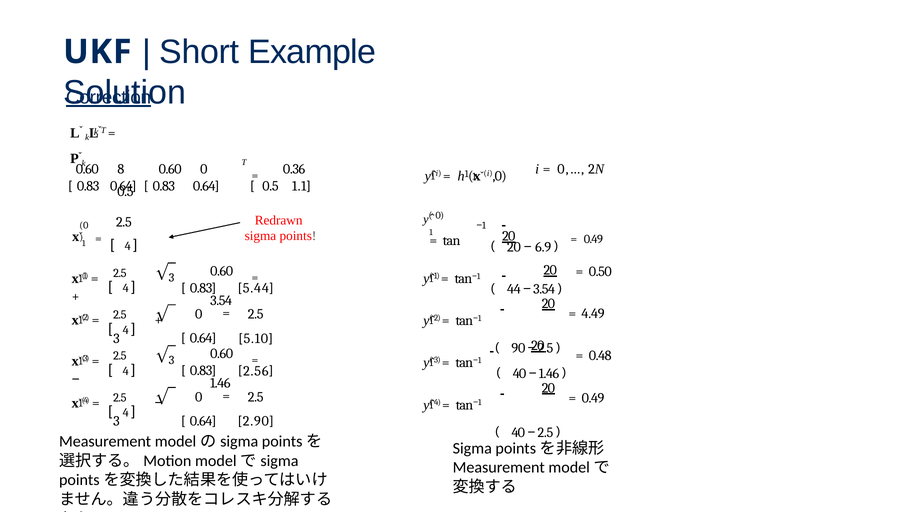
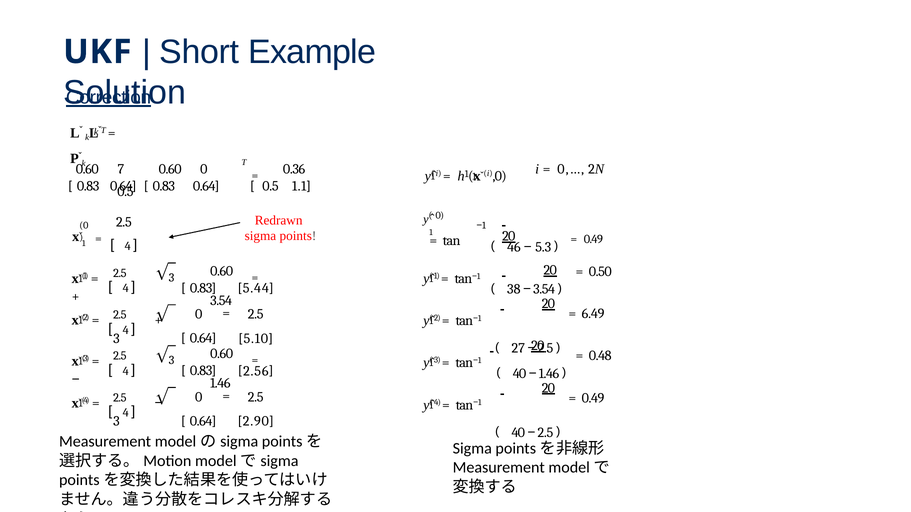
8: 8 -> 7
20 at (514, 247): 20 -> 46
6.9: 6.9 -> 5.3
44: 44 -> 38
4.49: 4.49 -> 6.49
90: 90 -> 27
